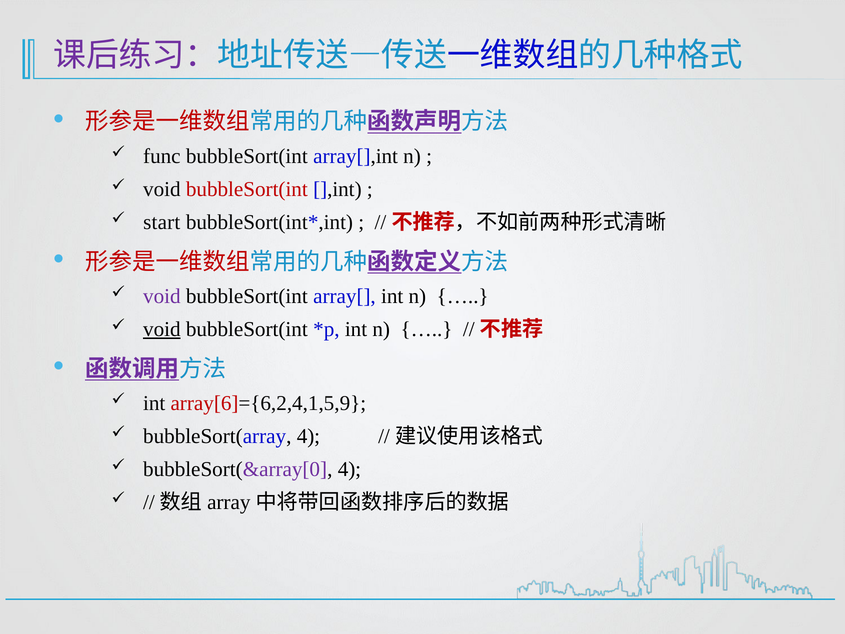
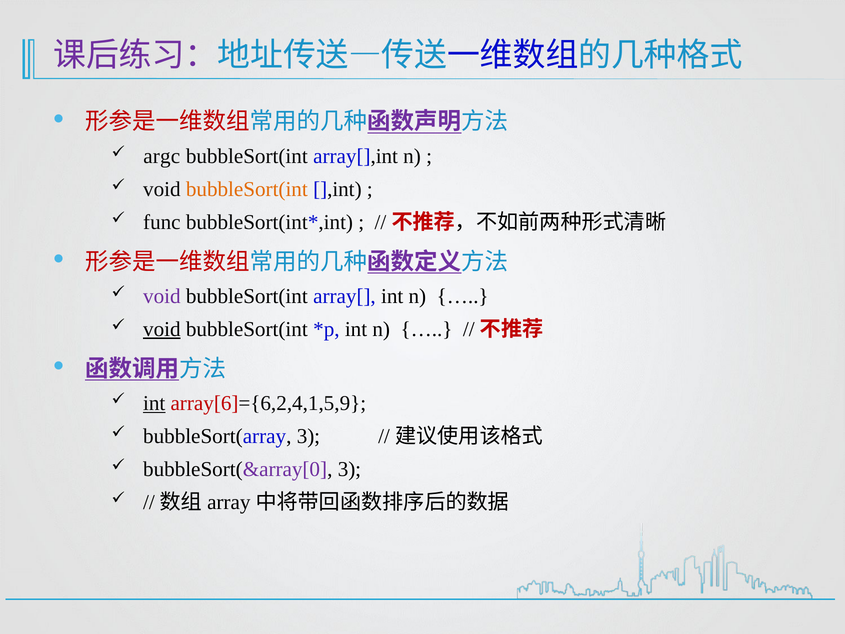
func: func -> argc
bubbleSort(int at (247, 189) colour: red -> orange
start: start -> func
int at (154, 403) underline: none -> present
bubbleSort(array 4: 4 -> 3
bubbleSort(&array[0 4: 4 -> 3
